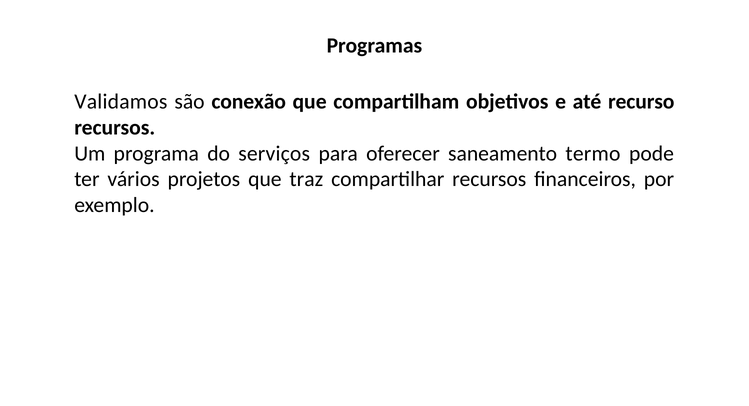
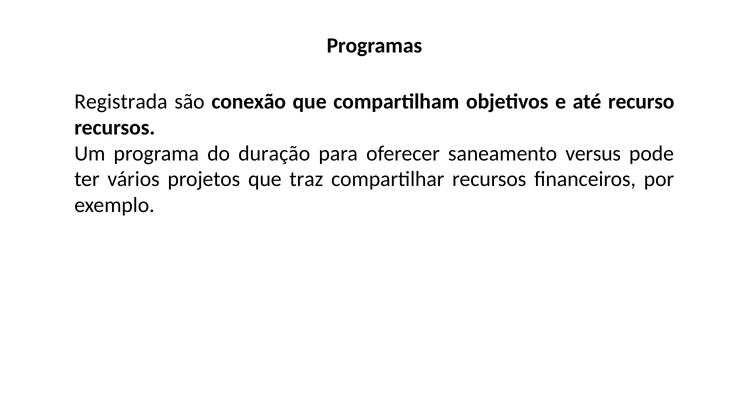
Validamos: Validamos -> Registrada
serviços: serviços -> duração
termo: termo -> versus
